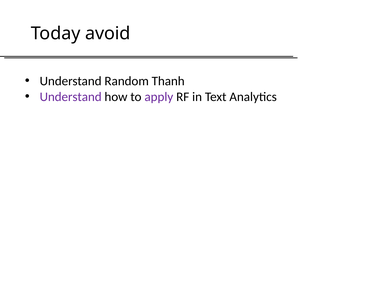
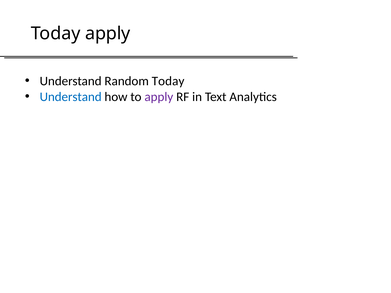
Today avoid: avoid -> apply
Random Thanh: Thanh -> Today
Understand at (71, 97) colour: purple -> blue
